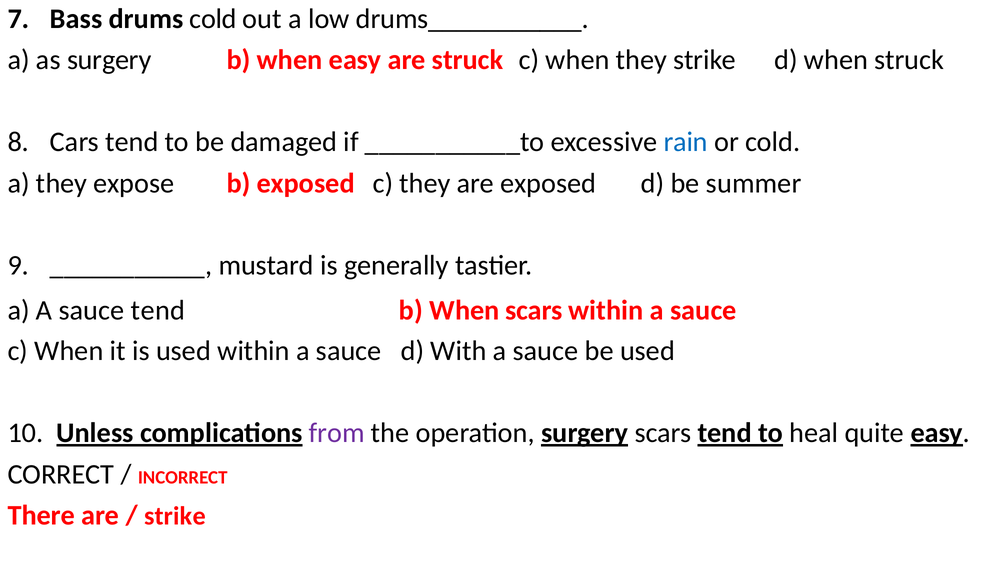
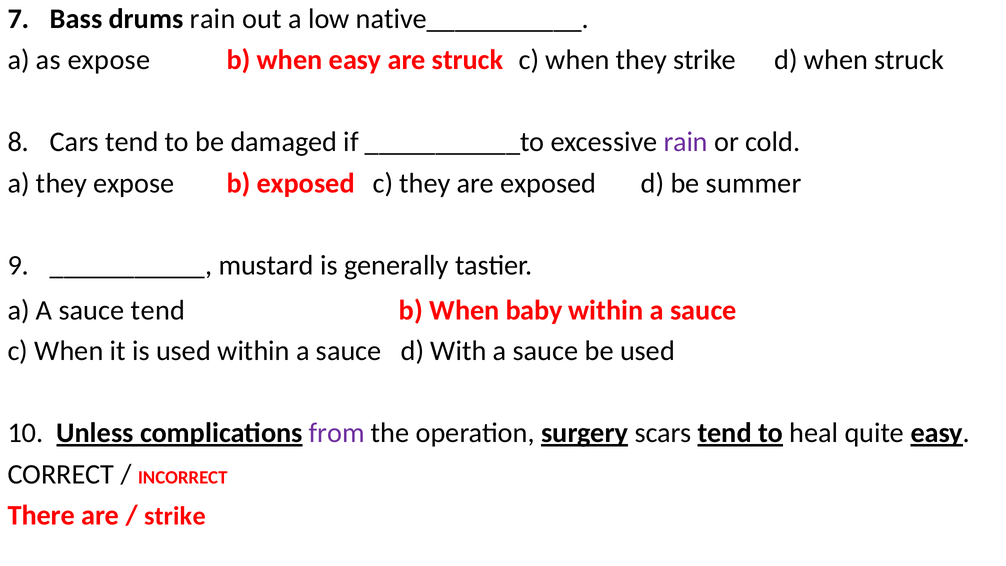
drums cold: cold -> rain
drums___________: drums___________ -> native___________
as surgery: surgery -> expose
rain at (686, 142) colour: blue -> purple
When scars: scars -> baby
